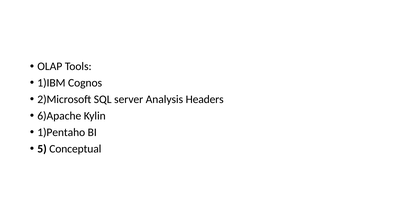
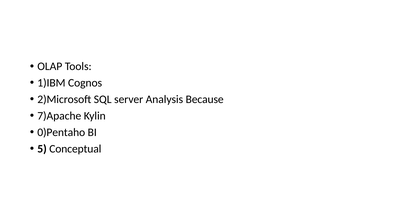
Headers: Headers -> Because
6)Apache: 6)Apache -> 7)Apache
1)Pentaho: 1)Pentaho -> 0)Pentaho
